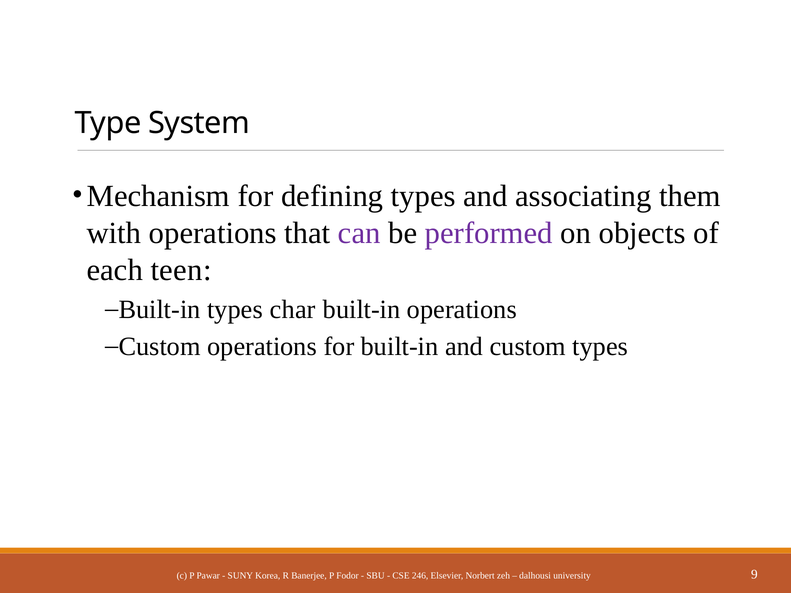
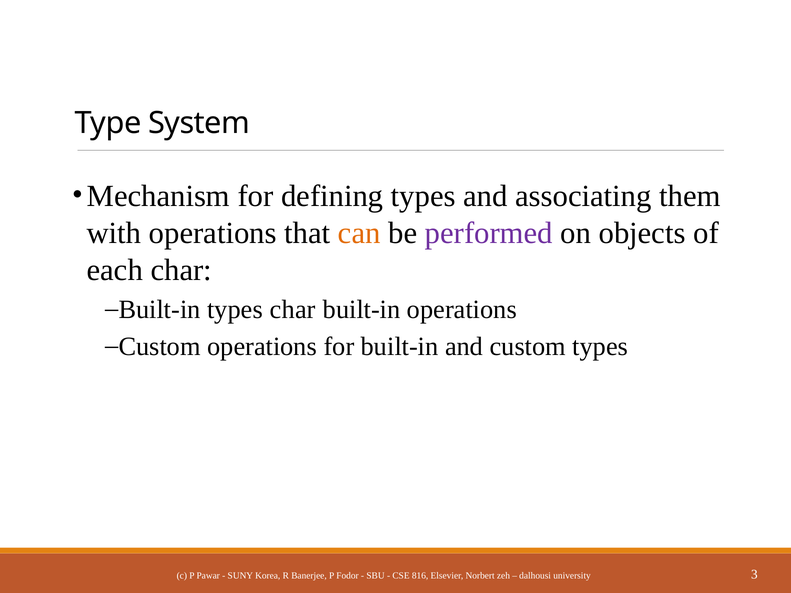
can colour: purple -> orange
each teen: teen -> char
246: 246 -> 816
9: 9 -> 3
